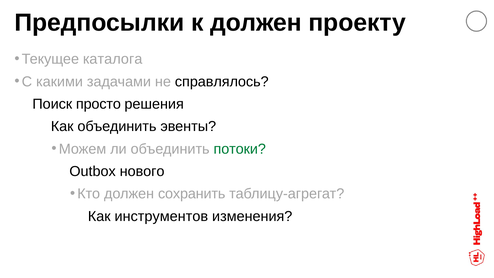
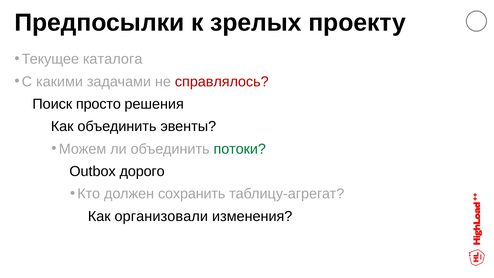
к должен: должен -> зрелых
справлялось colour: black -> red
нового: нового -> дорого
инструментов: инструментов -> организовали
